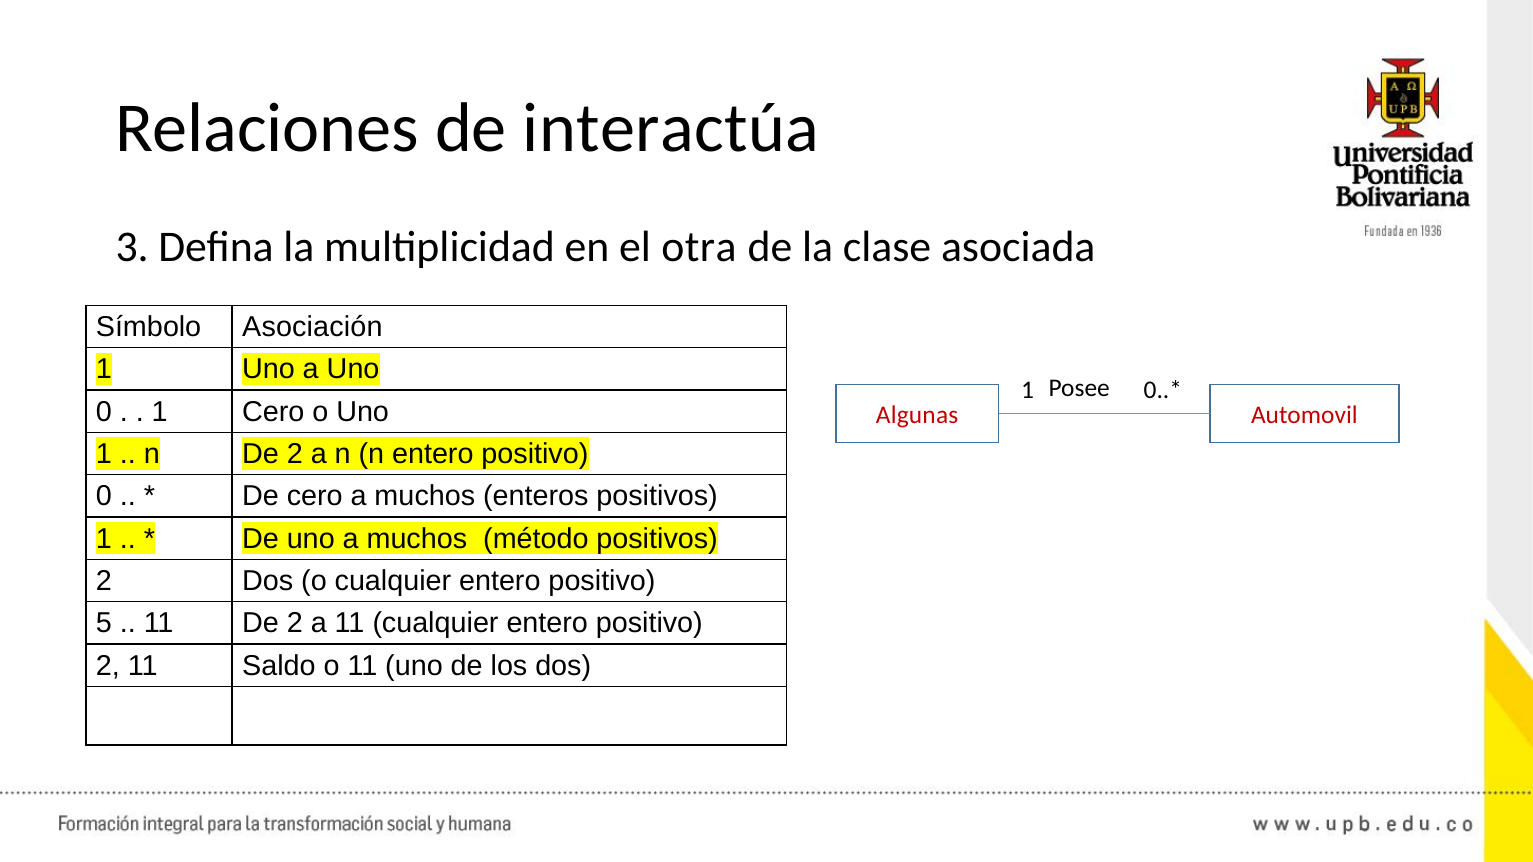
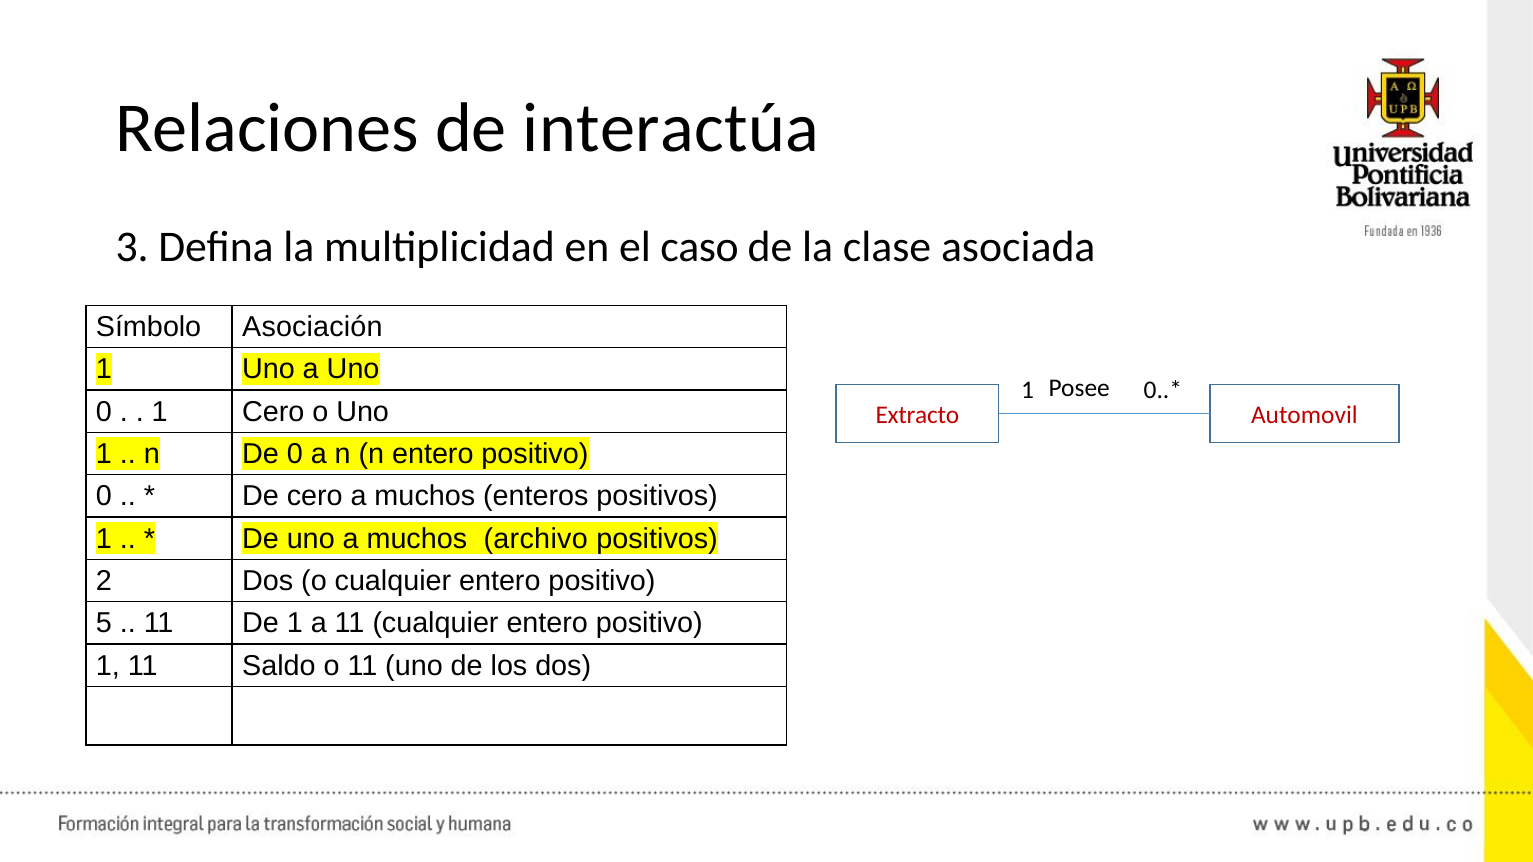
otra: otra -> caso
Algunas: Algunas -> Extracto
n De 2: 2 -> 0
método: método -> archivo
11 De 2: 2 -> 1
2 at (108, 666): 2 -> 1
